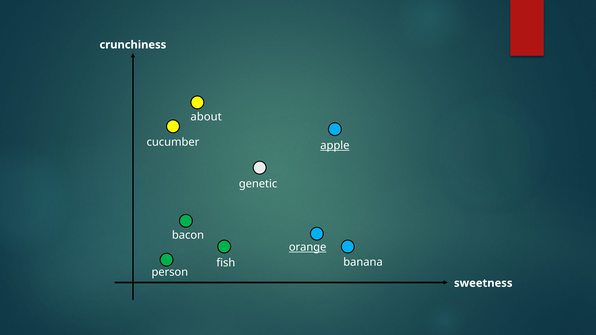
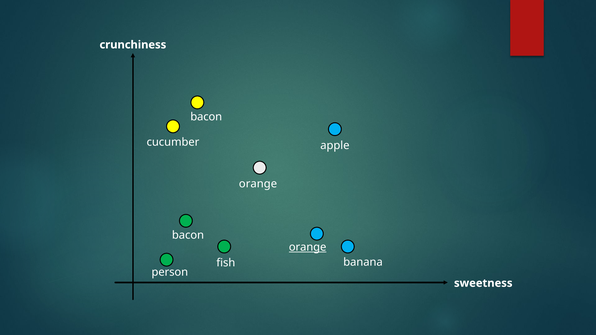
about at (206, 117): about -> bacon
apple underline: present -> none
genetic at (258, 184): genetic -> orange
